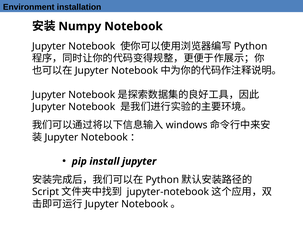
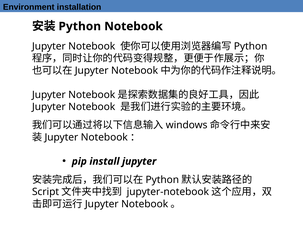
Numpy at (80, 26): Numpy -> Python
